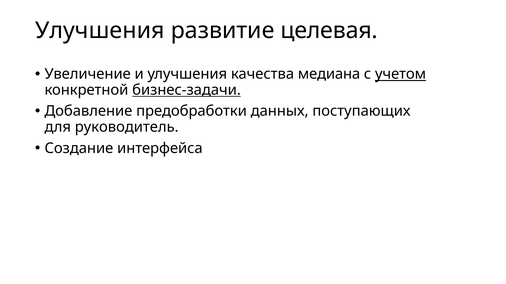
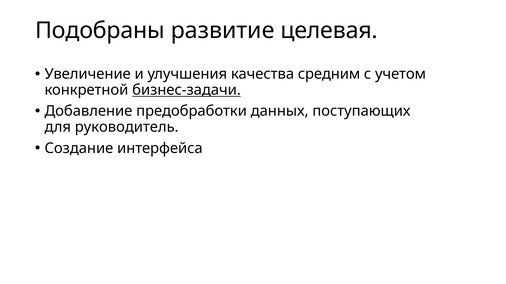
Улучшения at (100, 31): Улучшения -> Подобраны
медиана: медиана -> средним
учетом underline: present -> none
